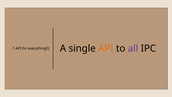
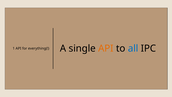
all colour: purple -> blue
